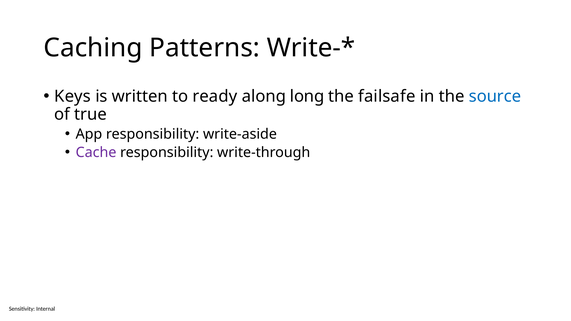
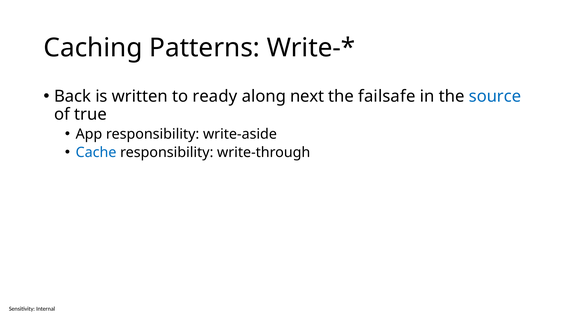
Keys: Keys -> Back
long: long -> next
Cache colour: purple -> blue
